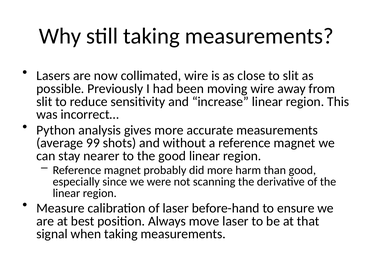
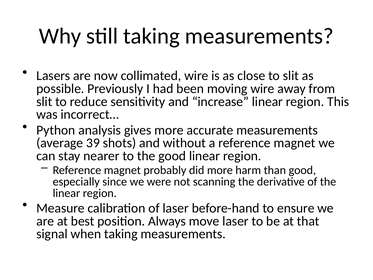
99: 99 -> 39
